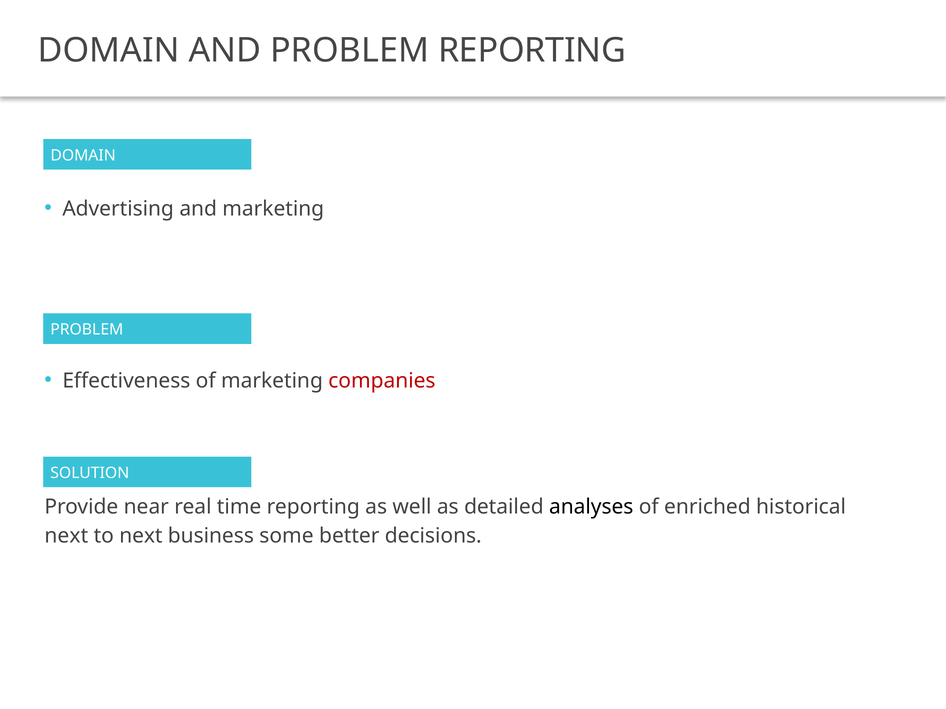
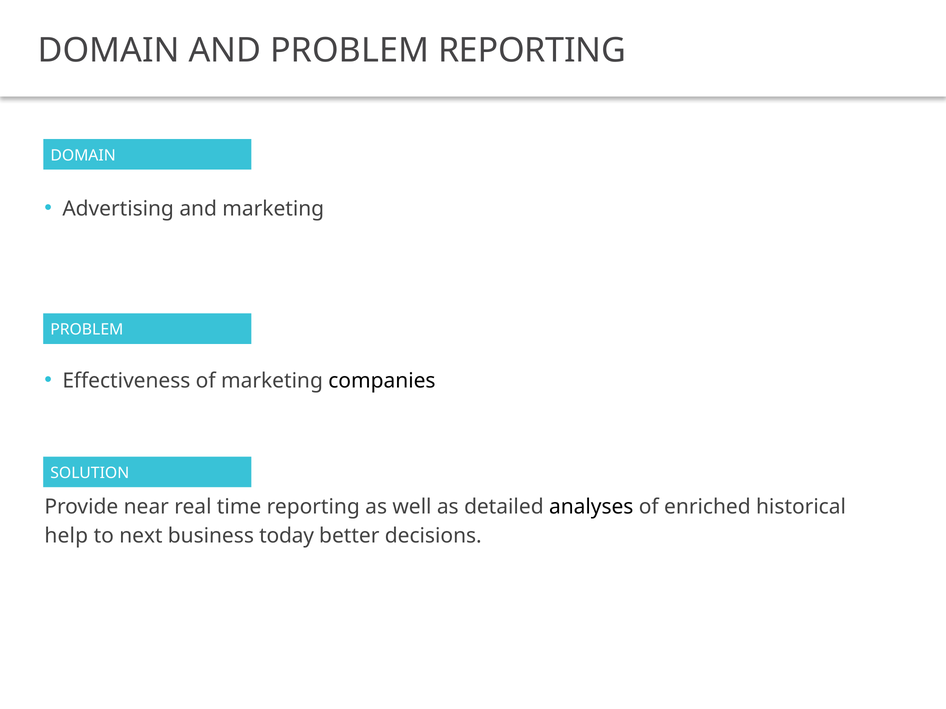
companies colour: red -> black
next at (66, 536): next -> help
some: some -> today
